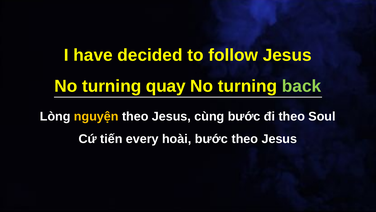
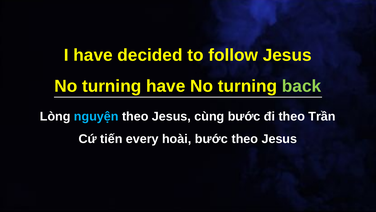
turning quay: quay -> have
nguyện colour: yellow -> light blue
Soul: Soul -> Trần
